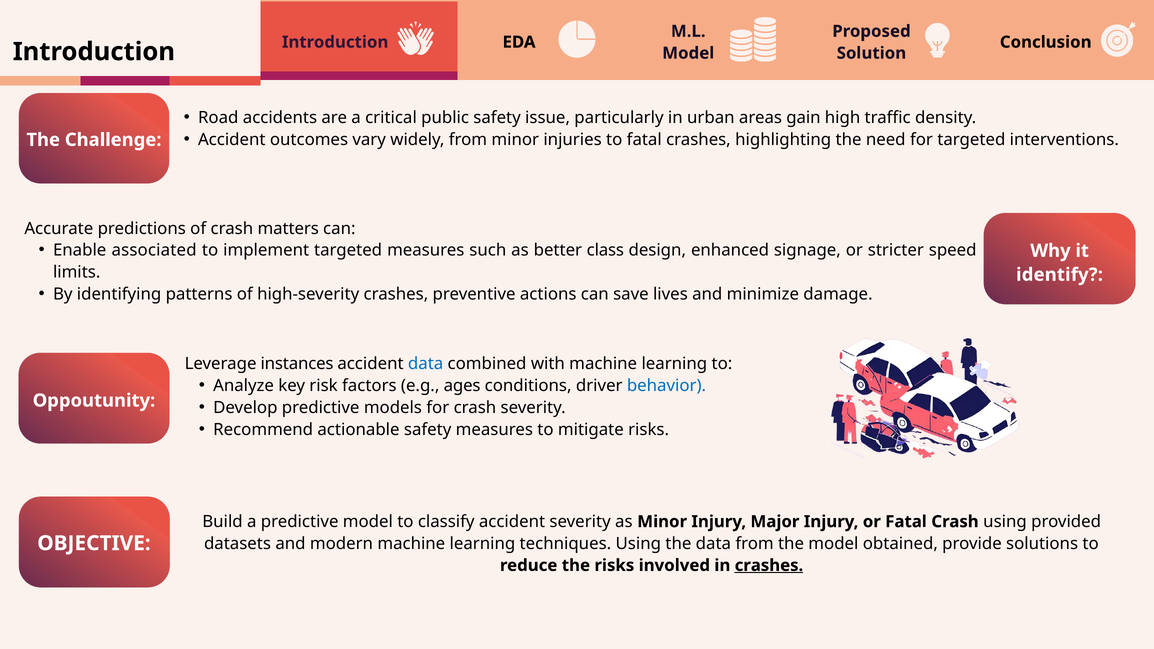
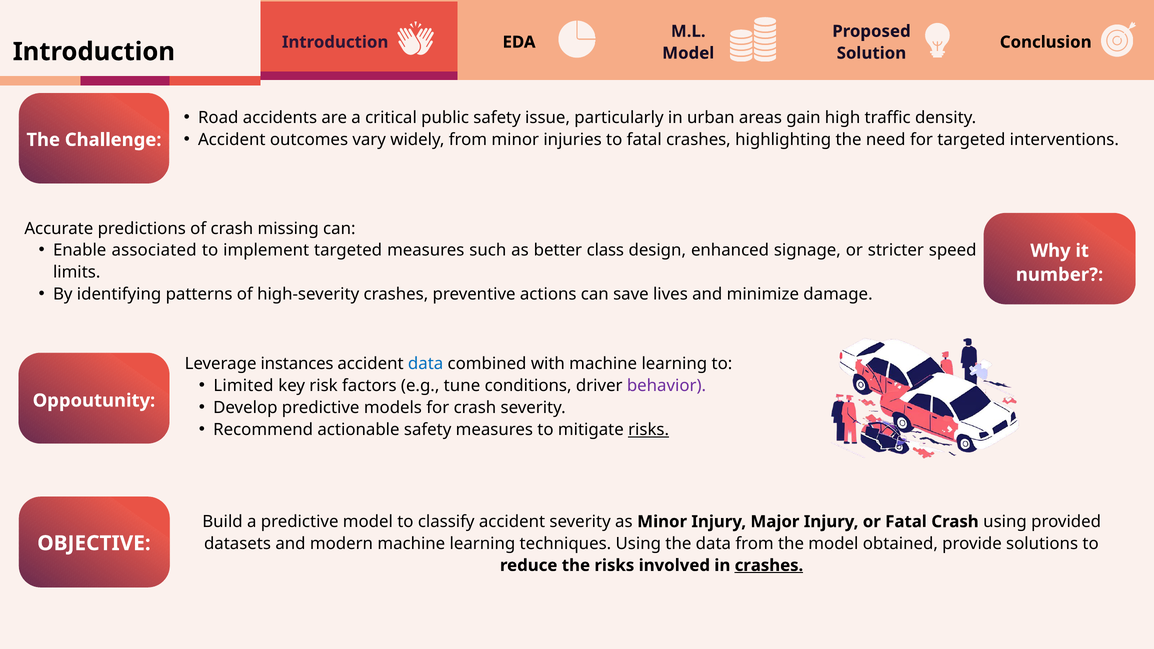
matters: matters -> missing
identify: identify -> number
Analyze: Analyze -> Limited
ages: ages -> tune
behavior colour: blue -> purple
risks at (649, 430) underline: none -> present
